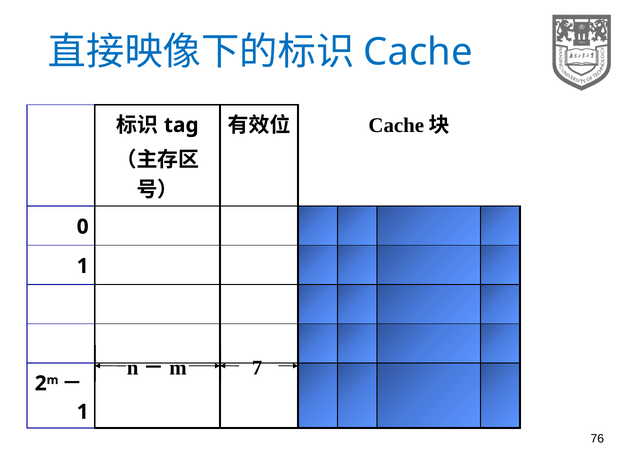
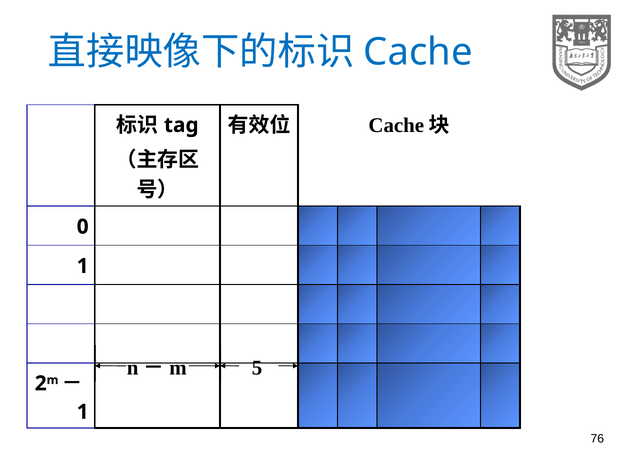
7: 7 -> 5
